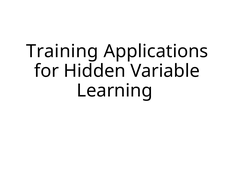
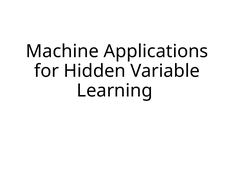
Training: Training -> Machine
